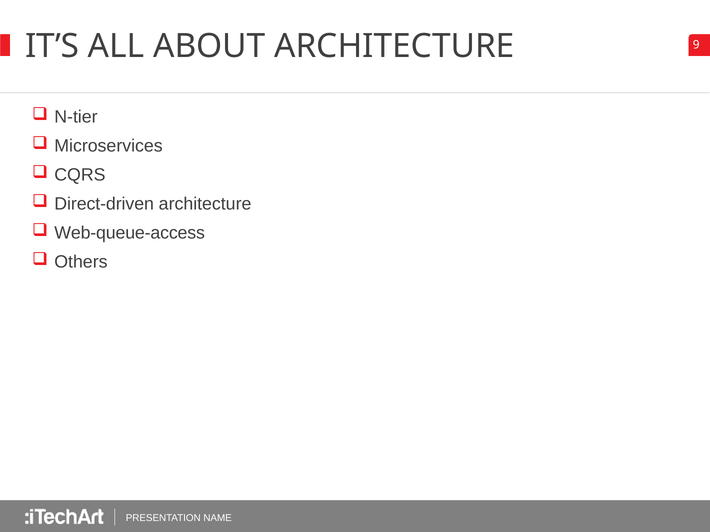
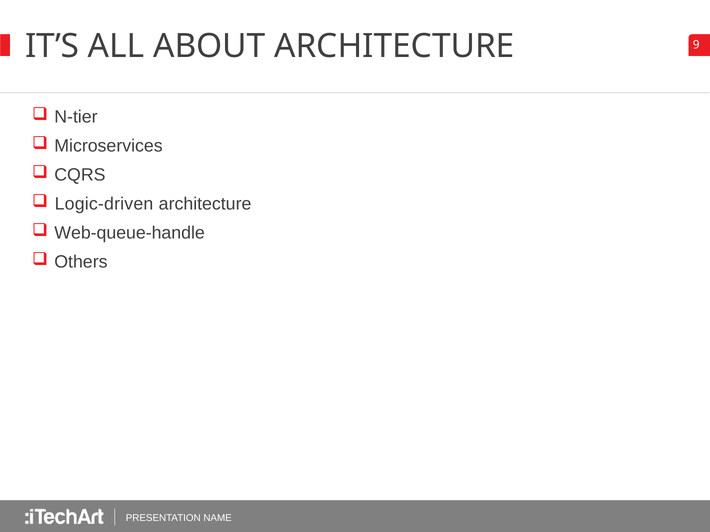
Direct-driven: Direct-driven -> Logic-driven
Web-queue-access: Web-queue-access -> Web-queue-handle
